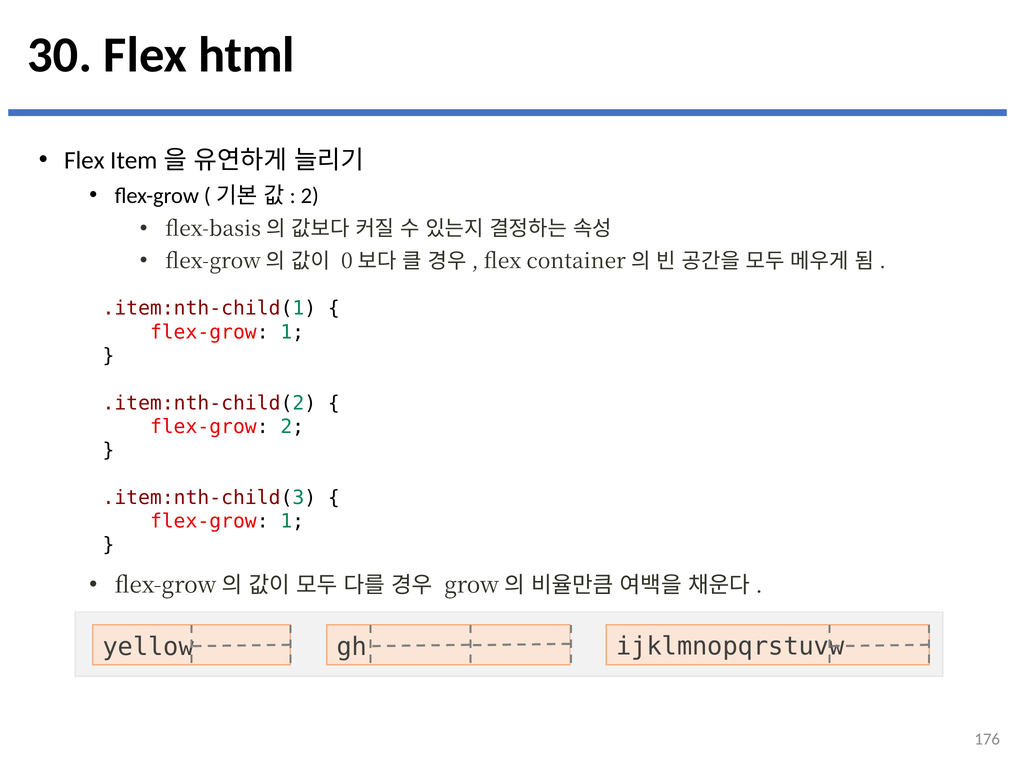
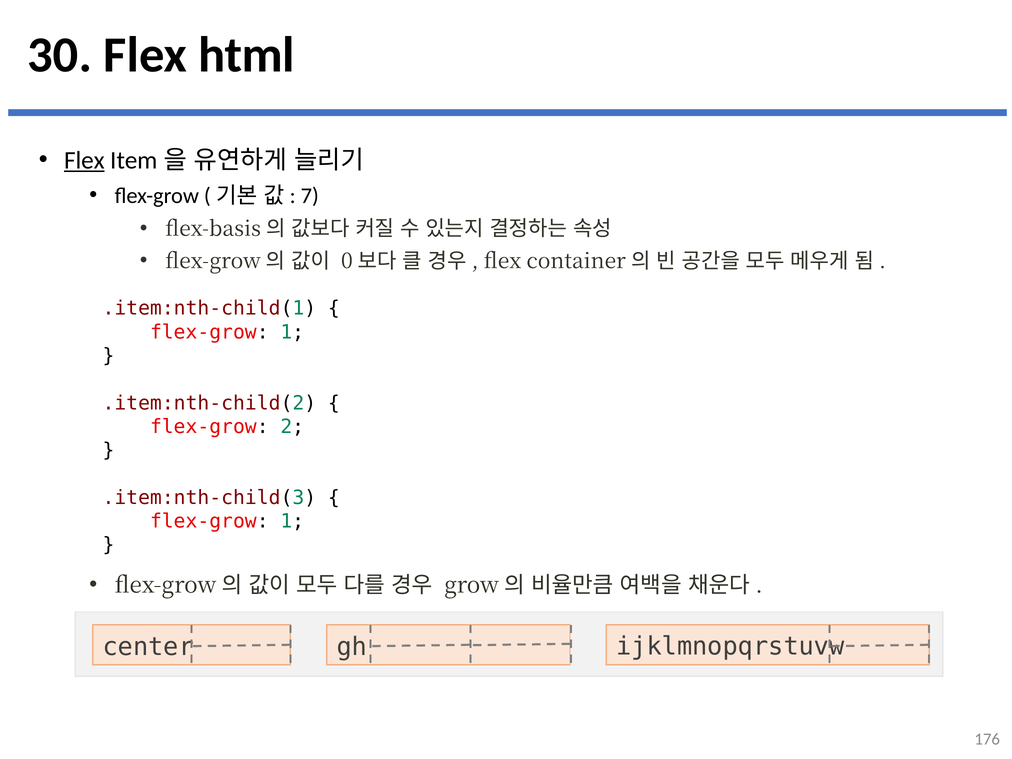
Flex at (84, 160) underline: none -> present
2 at (310, 196): 2 -> 7
yellow: yellow -> center
